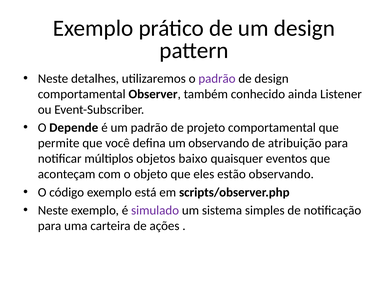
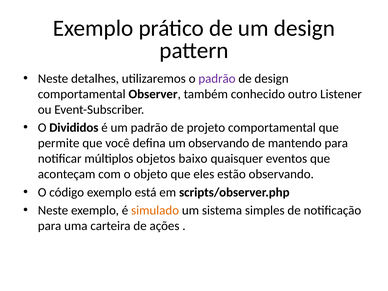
ainda: ainda -> outro
Depende: Depende -> Divididos
atribuição: atribuição -> mantendo
simulado colour: purple -> orange
